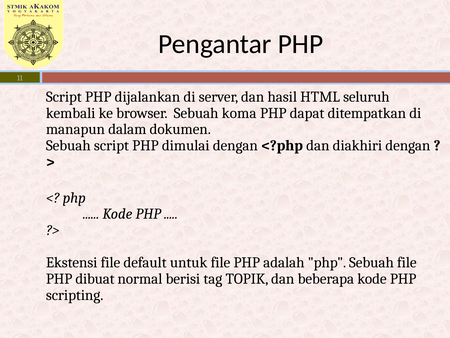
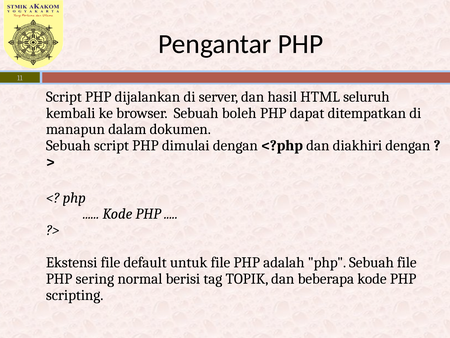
koma: koma -> boleh
dibuat: dibuat -> sering
